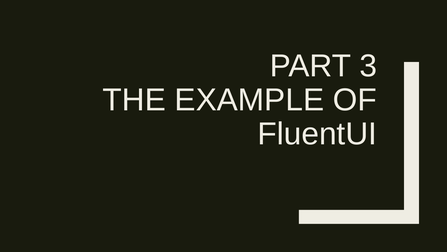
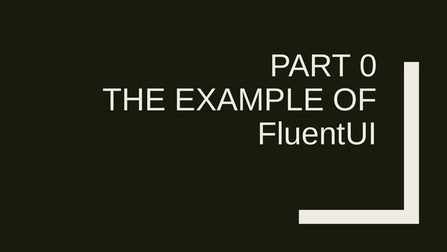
3: 3 -> 0
